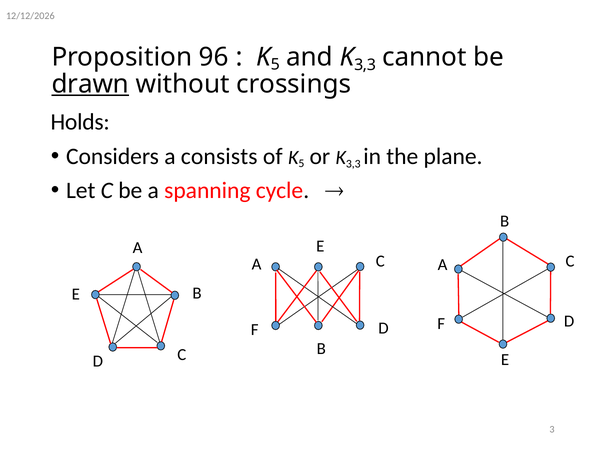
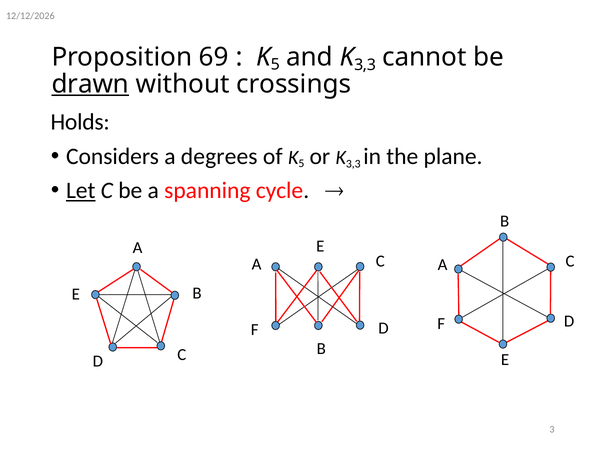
96: 96 -> 69
consists: consists -> degrees
Let underline: none -> present
